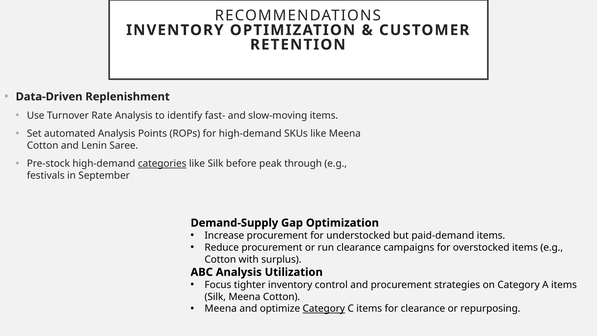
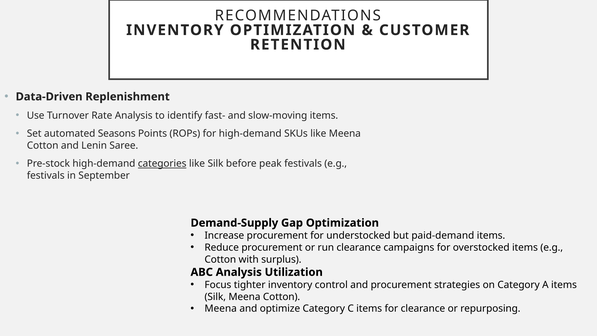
automated Analysis: Analysis -> Seasons
peak through: through -> festivals
Category at (324, 308) underline: present -> none
